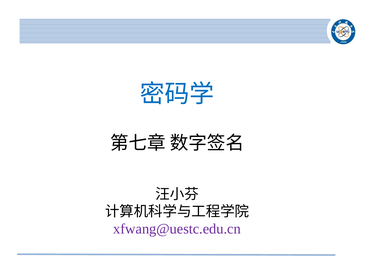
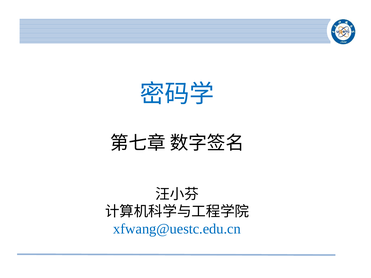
xfwang@uestc.edu.cn colour: purple -> blue
